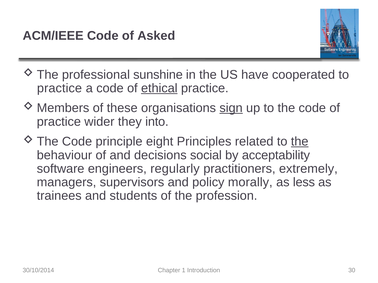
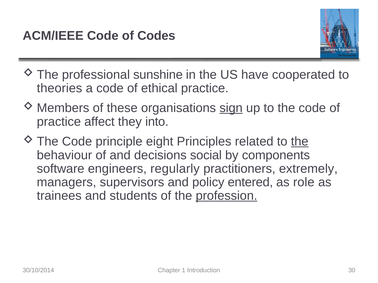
Asked: Asked -> Codes
practice at (59, 88): practice -> theories
ethical underline: present -> none
wider: wider -> affect
acceptability: acceptability -> components
morally: morally -> entered
less: less -> role
profession underline: none -> present
